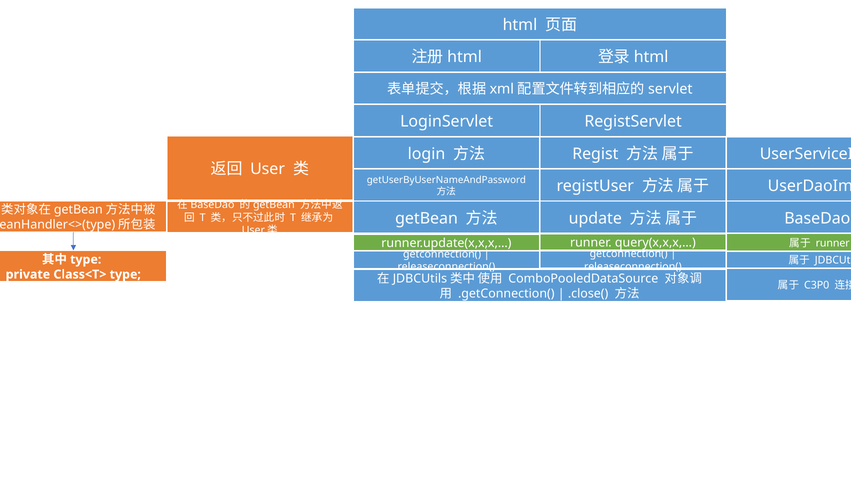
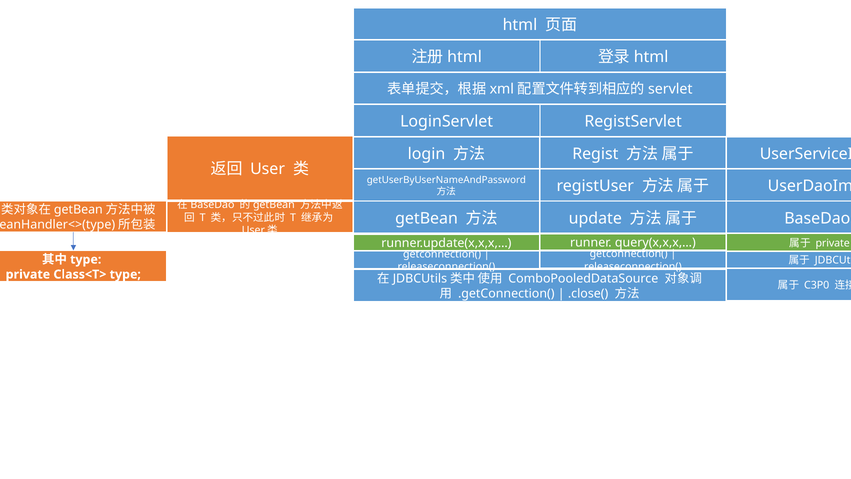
runner at (833, 243): runner -> private
